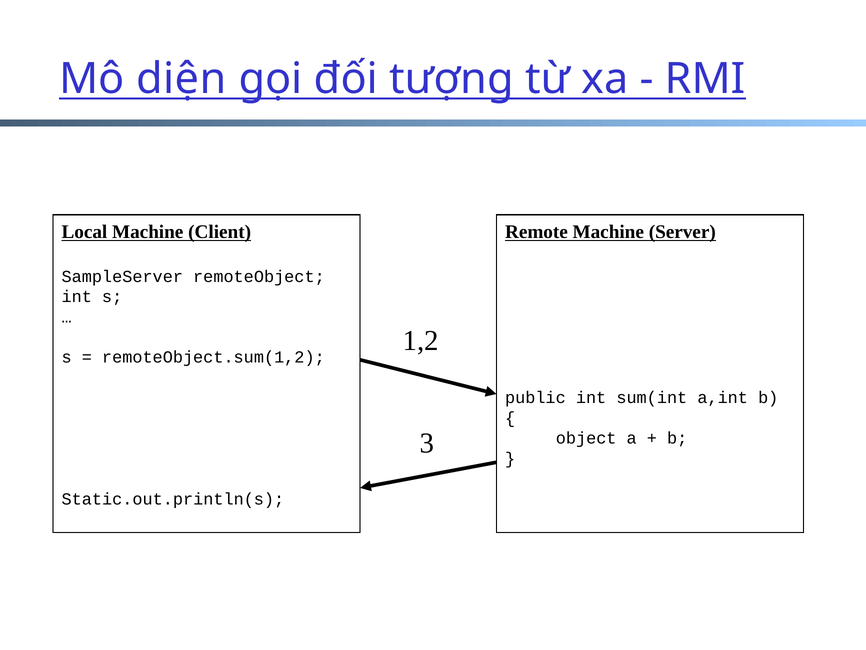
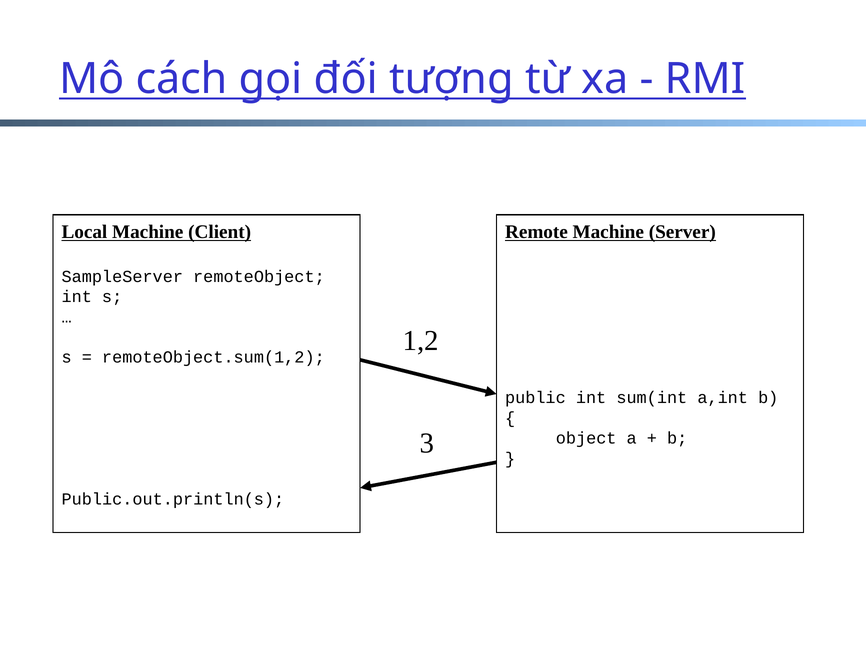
diện: diện -> cách
Static.out.println(s: Static.out.println(s -> Public.out.println(s
